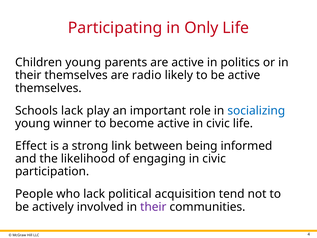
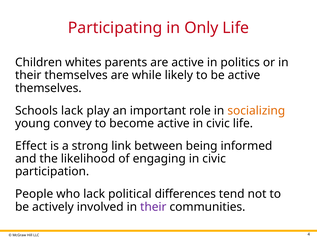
Children young: young -> whites
radio: radio -> while
socializing colour: blue -> orange
winner: winner -> convey
acquisition: acquisition -> differences
